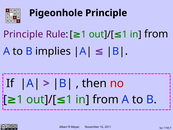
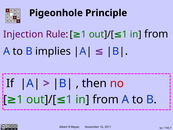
Principle at (23, 34): Principle -> Injection
